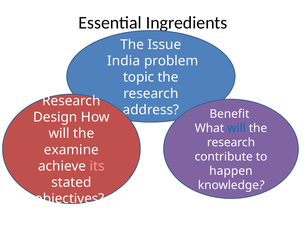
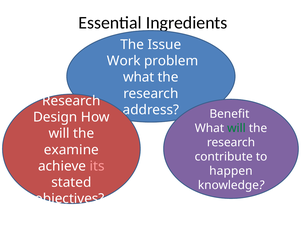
India: India -> Work
topic at (139, 77): topic -> what
will at (236, 129) colour: blue -> green
